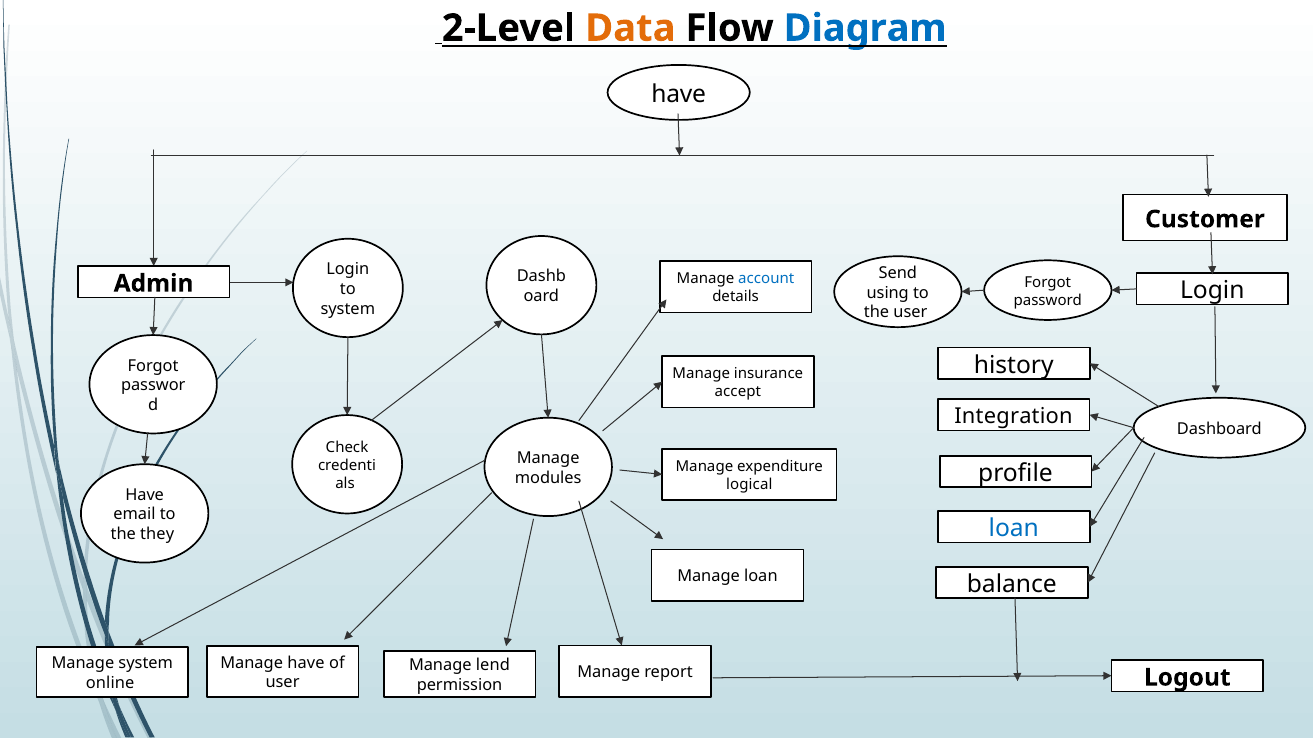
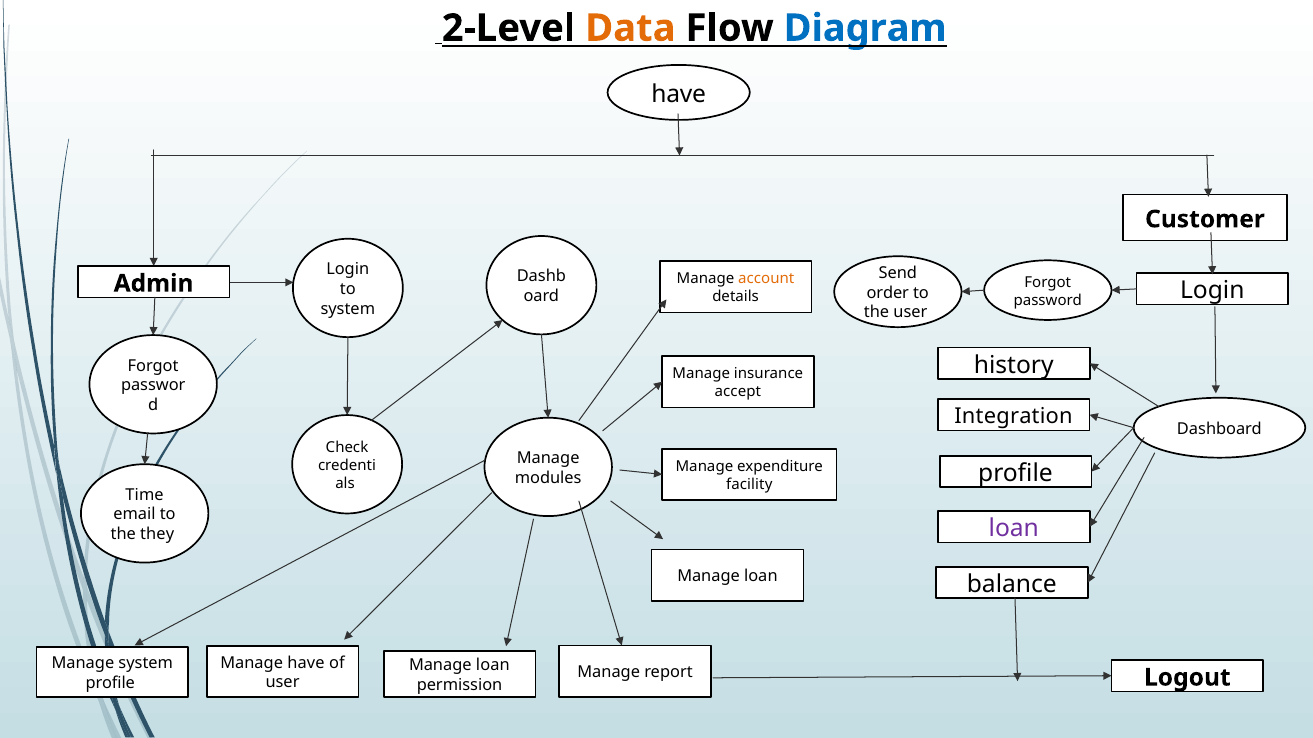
account colour: blue -> orange
using: using -> order
logical: logical -> facility
Have at (145, 495): Have -> Time
loan at (1014, 529) colour: blue -> purple
lend at (493, 666): lend -> loan
online at (110, 683): online -> profile
